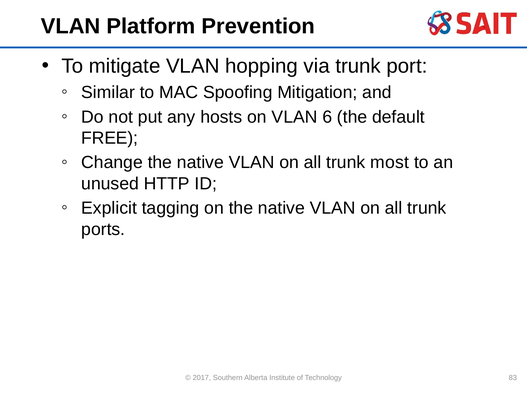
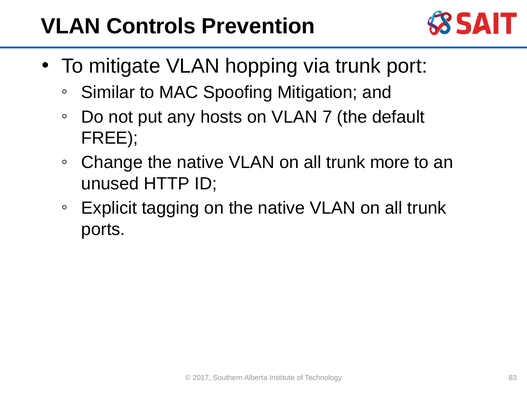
Platform: Platform -> Controls
6: 6 -> 7
most: most -> more
